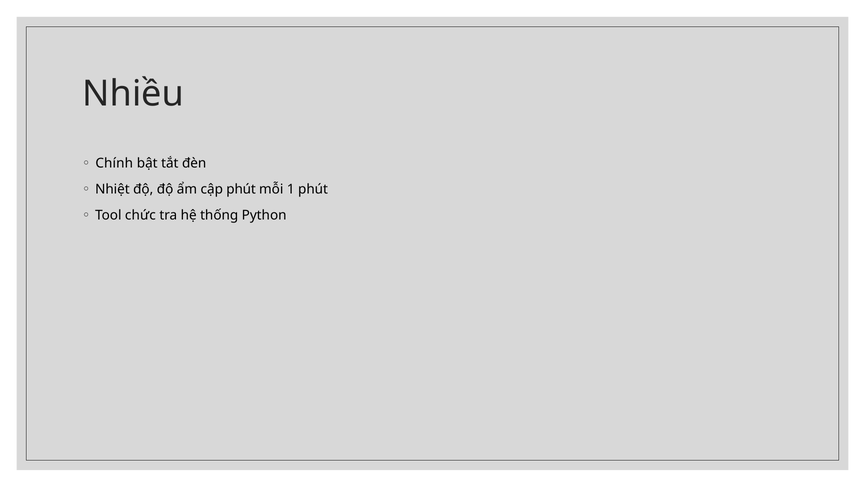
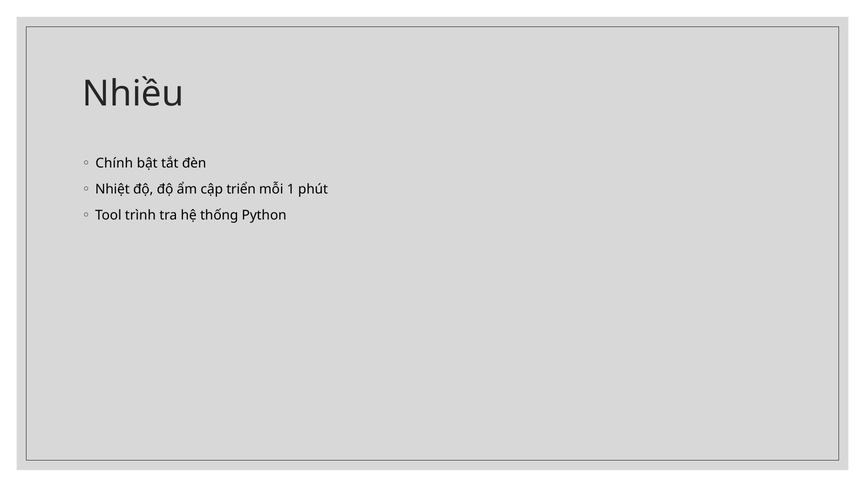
cập phút: phút -> triển
chức: chức -> trình
